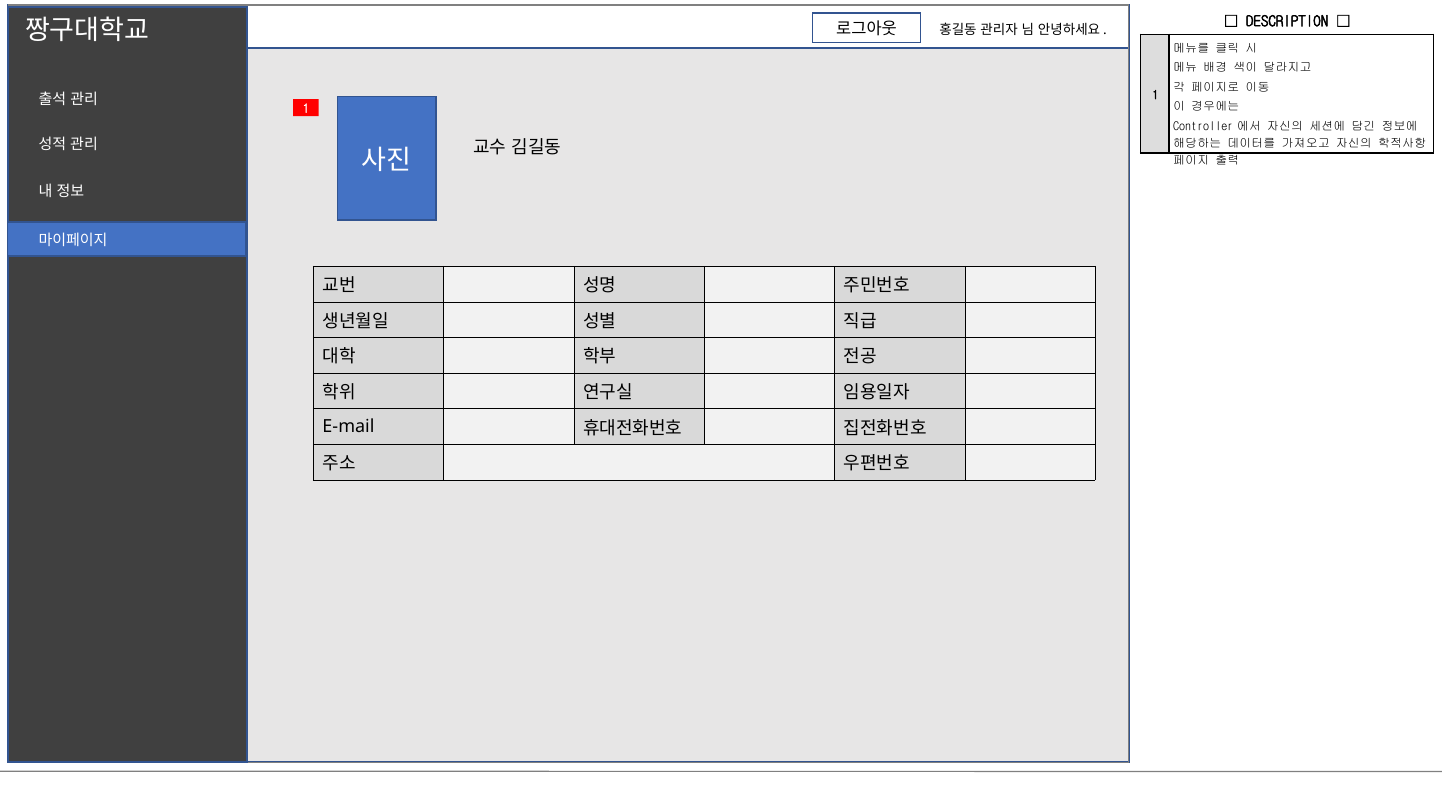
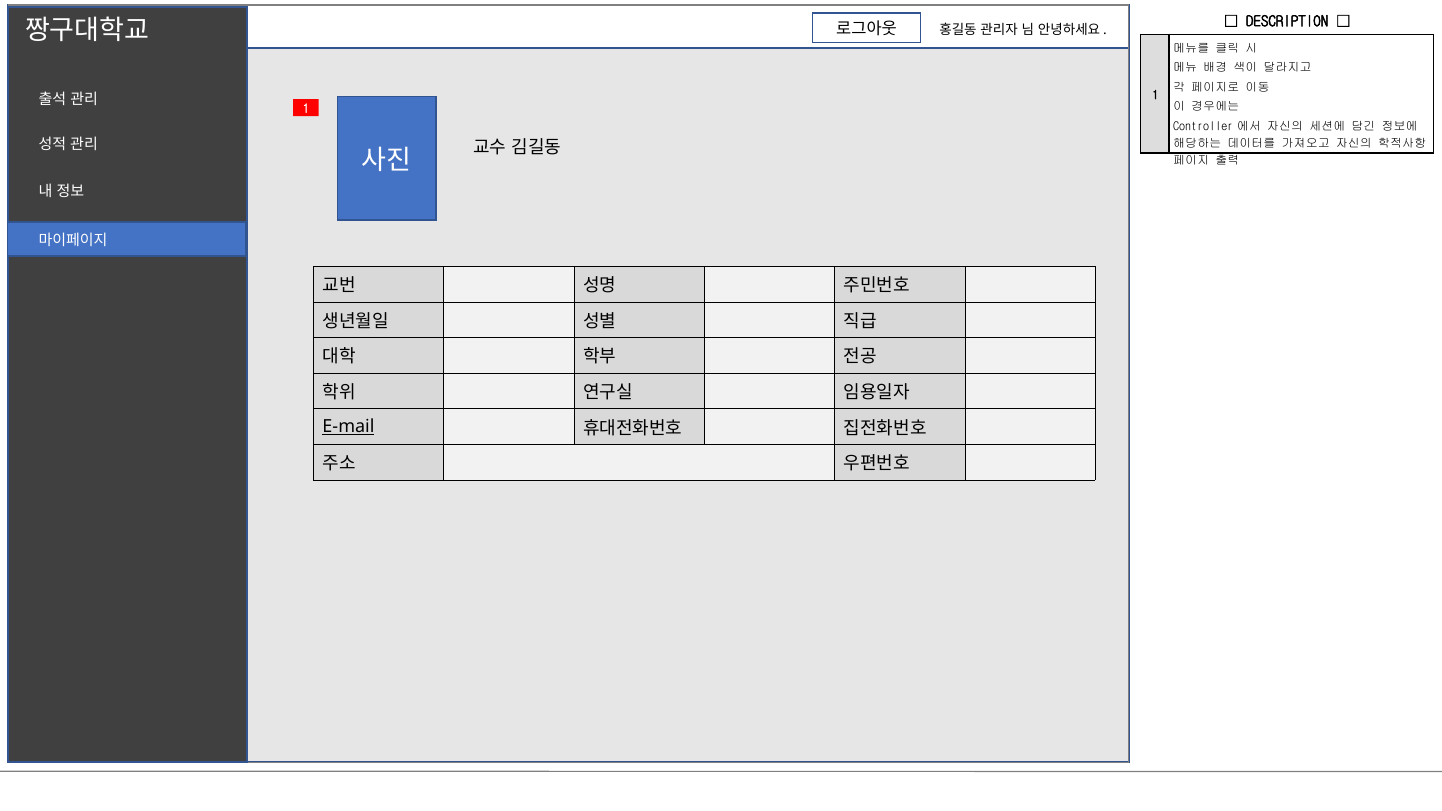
E-mail underline: none -> present
